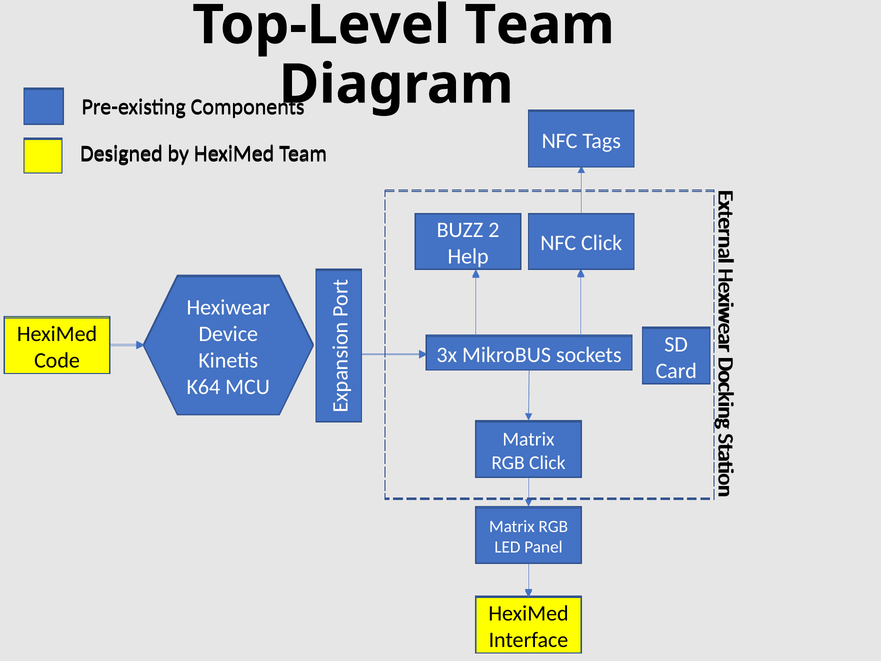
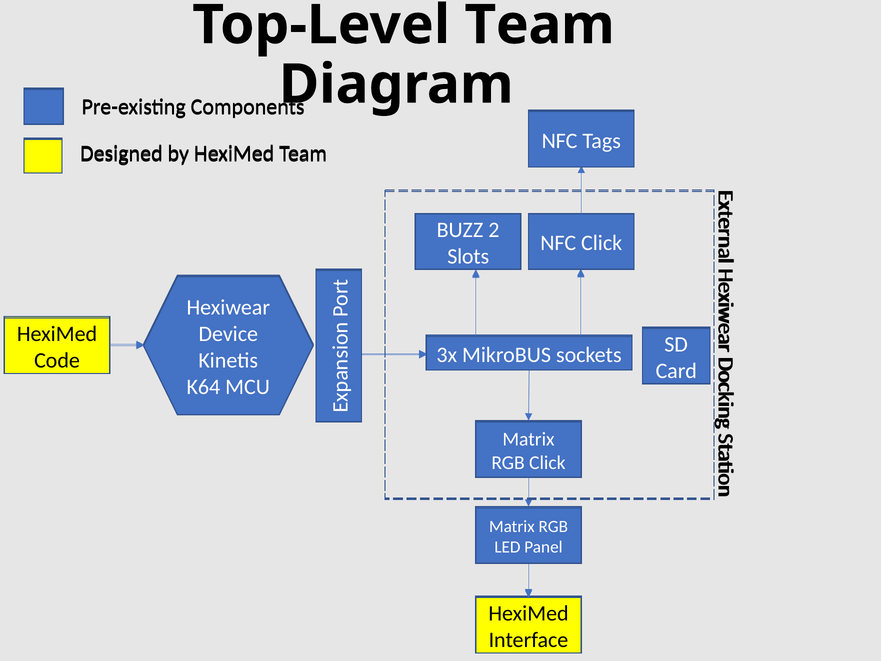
Help: Help -> Slots
